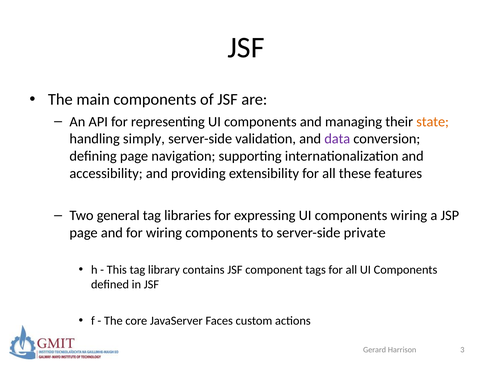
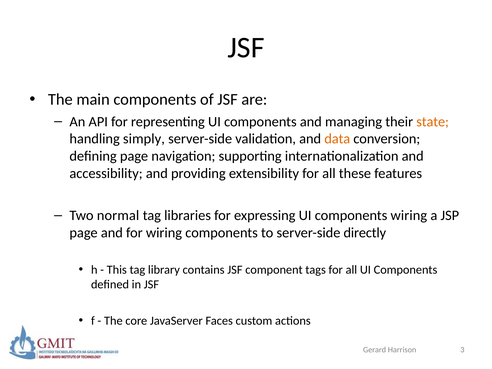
data colour: purple -> orange
general: general -> normal
private: private -> directly
